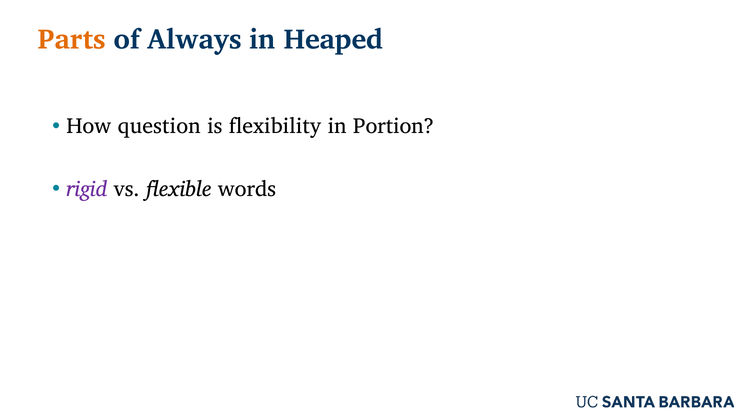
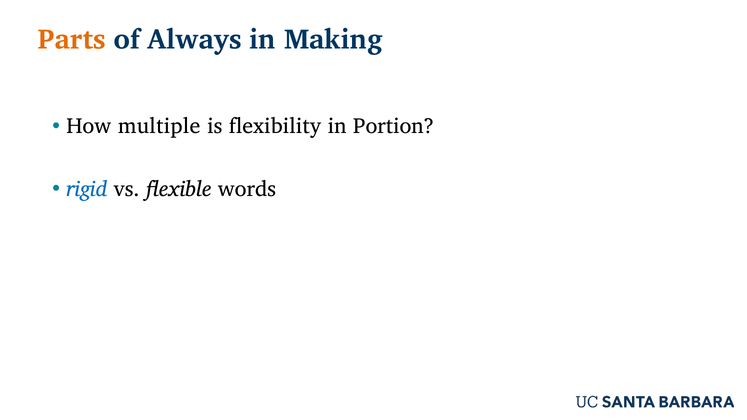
Heaped: Heaped -> Making
question: question -> multiple
rigid colour: purple -> blue
